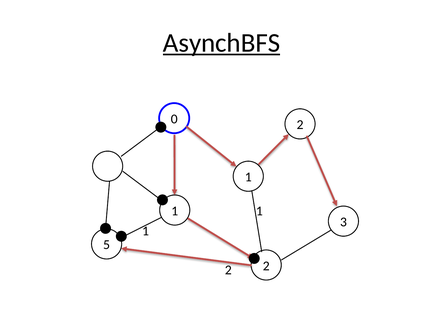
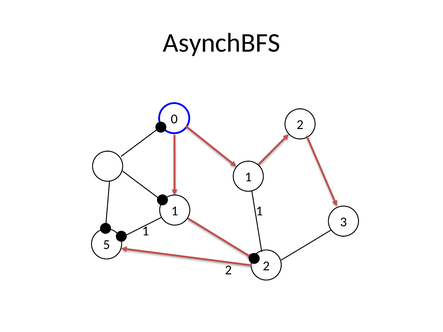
AsynchBFS underline: present -> none
